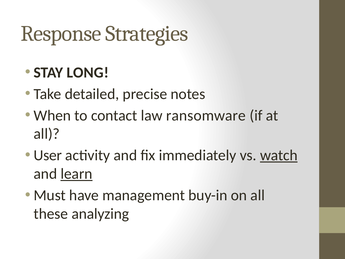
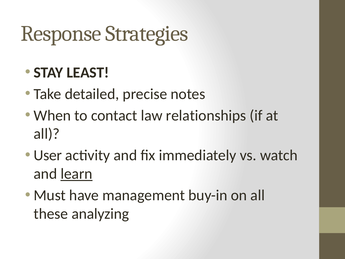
LONG: LONG -> LEAST
ransomware: ransomware -> relationships
watch underline: present -> none
